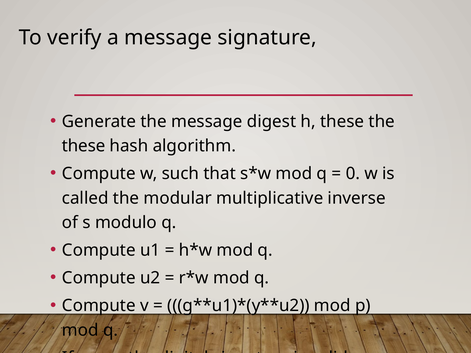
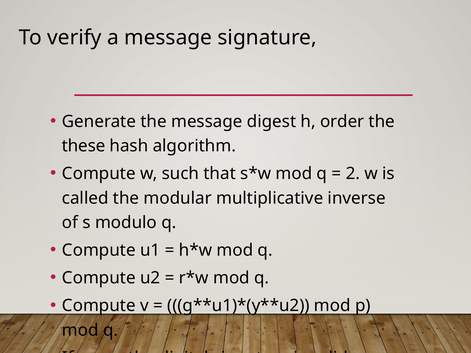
h these: these -> order
0: 0 -> 2
